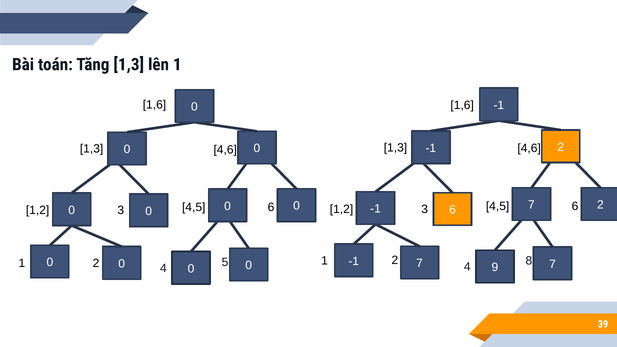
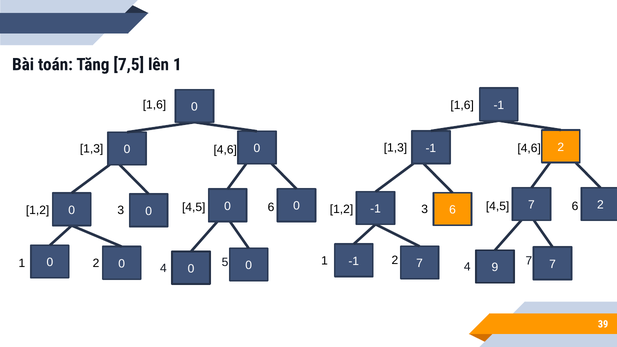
Tăng 1,3: 1,3 -> 7,5
4 8: 8 -> 7
